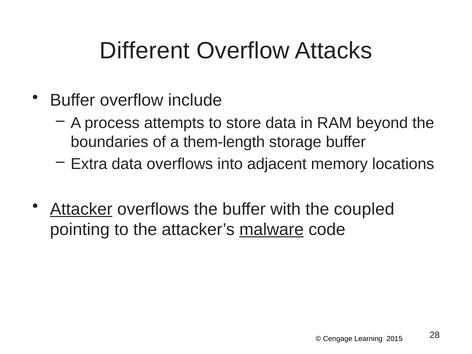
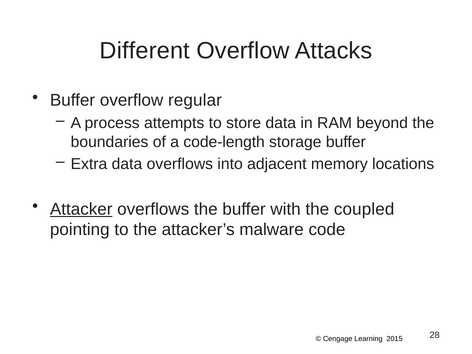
include: include -> regular
them-length: them-length -> code-length
malware underline: present -> none
